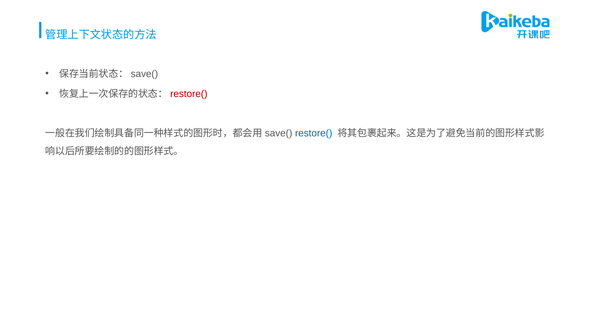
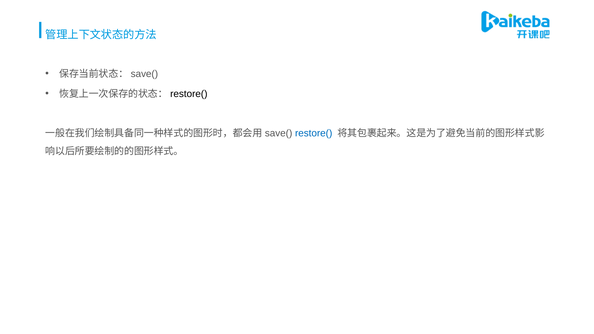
restore( at (189, 94) colour: red -> black
